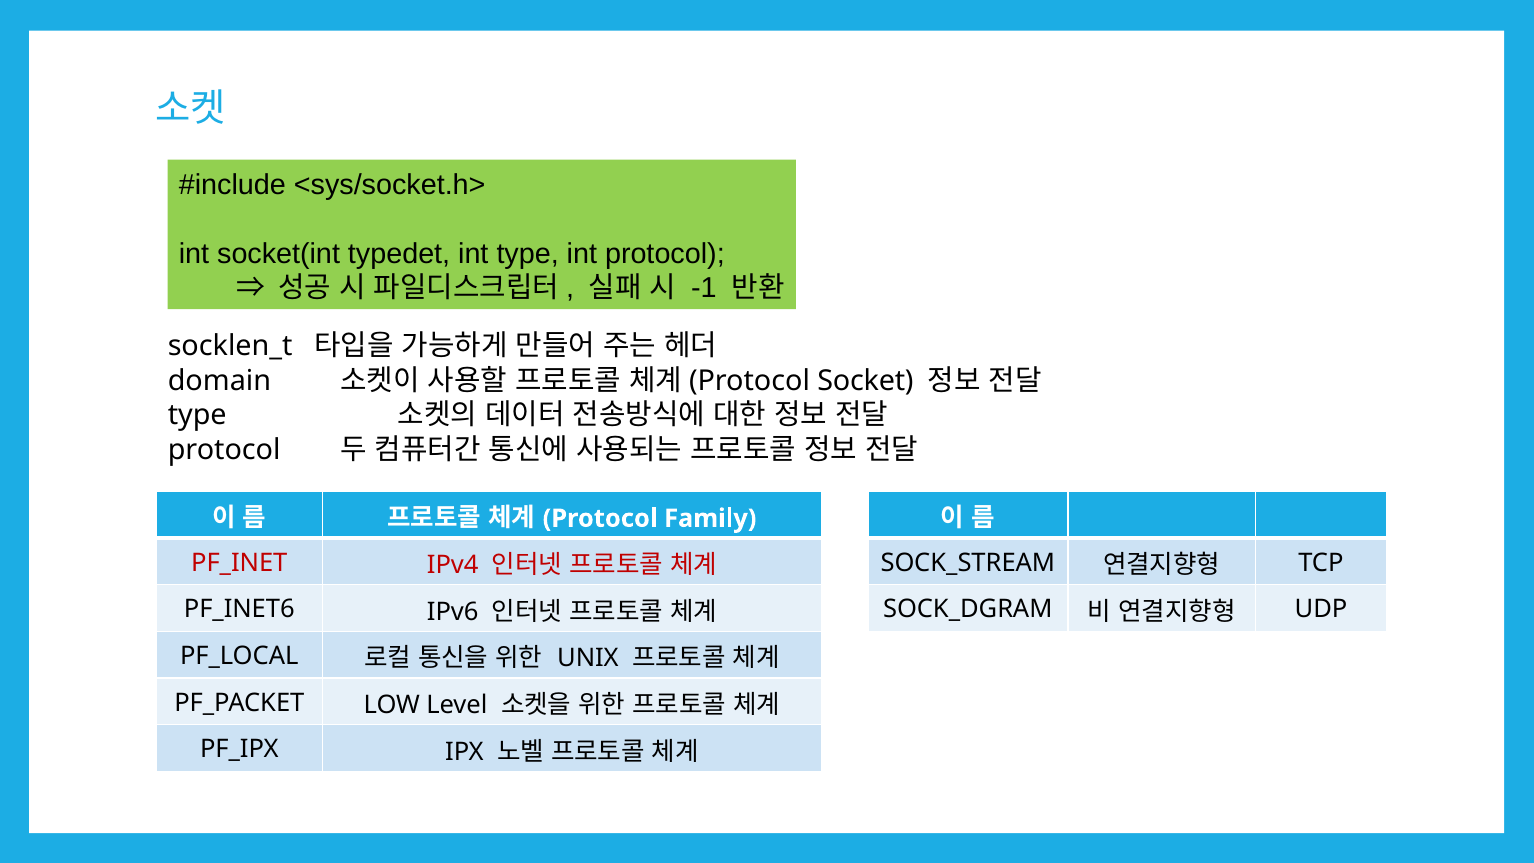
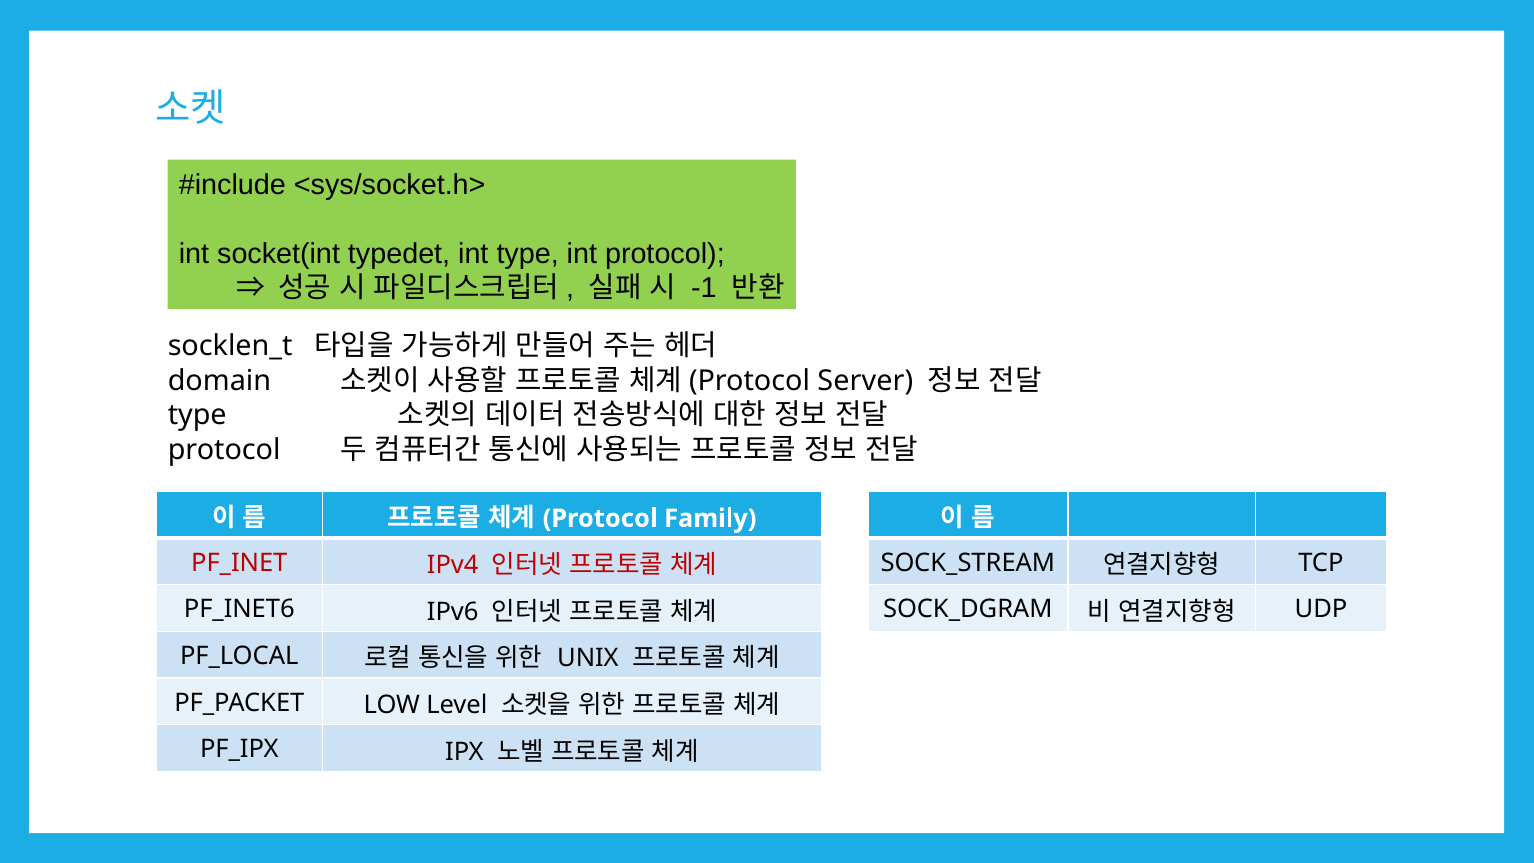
Socket: Socket -> Server
